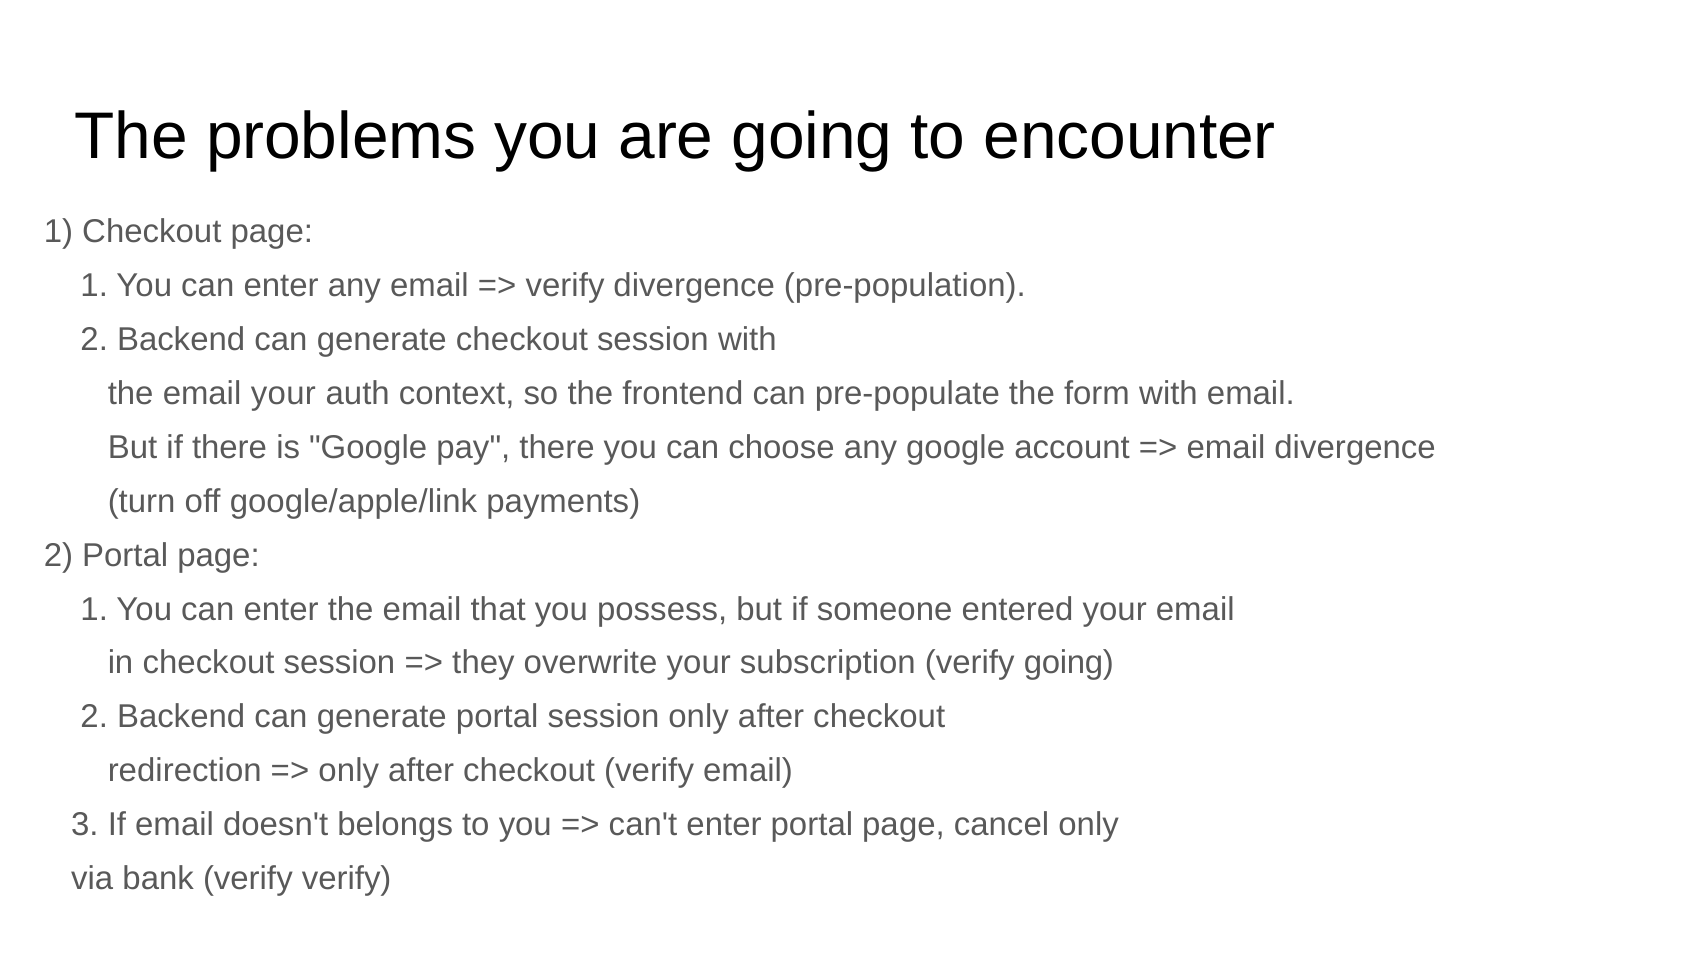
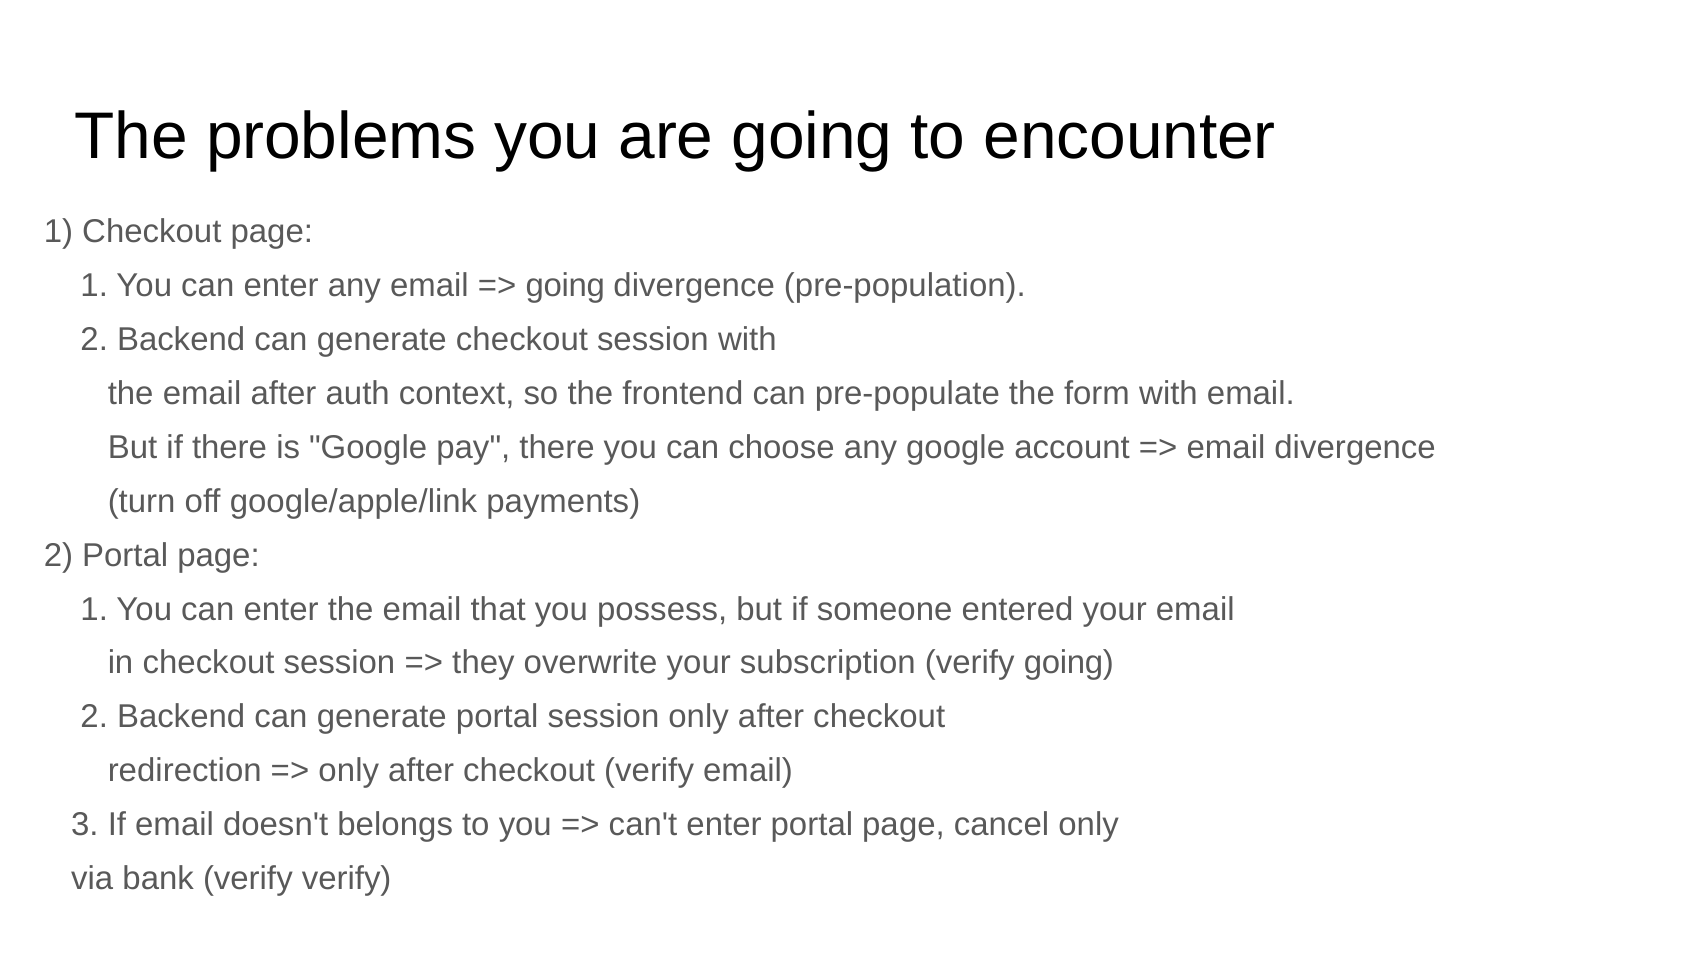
verify at (565, 286): verify -> going
email your: your -> after
